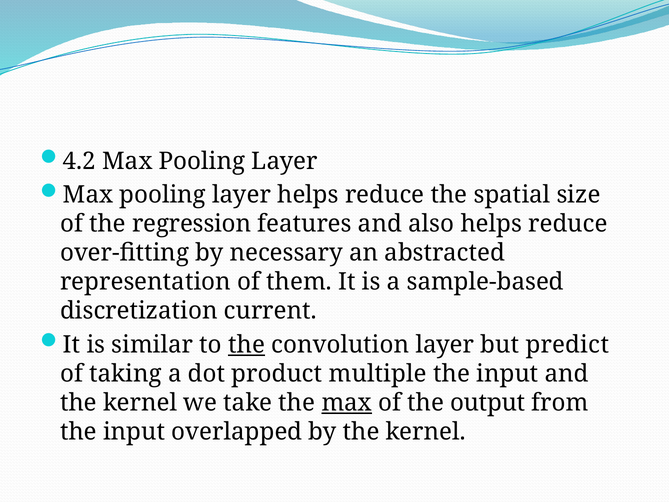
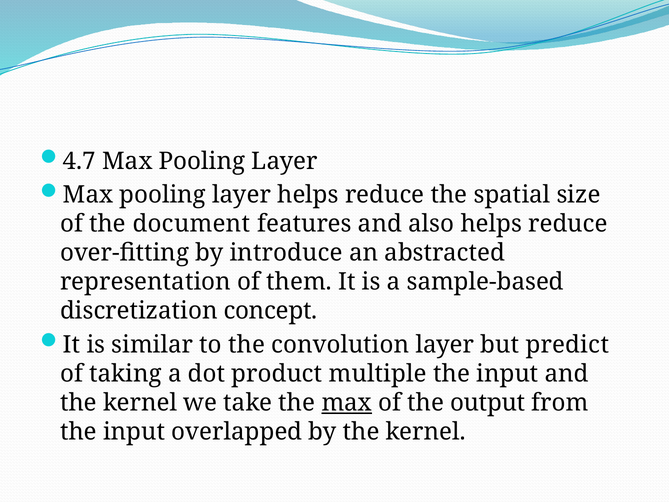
4.2: 4.2 -> 4.7
regression: regression -> document
necessary: necessary -> introduce
current: current -> concept
the at (247, 345) underline: present -> none
